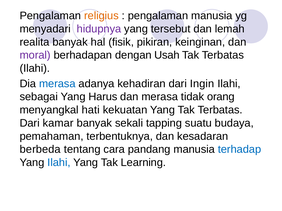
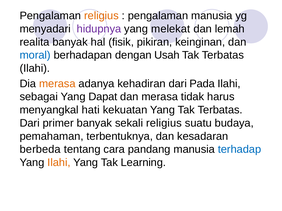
tersebut: tersebut -> melekat
moral colour: purple -> blue
merasa at (57, 84) colour: blue -> orange
Ingin: Ingin -> Pada
Harus: Harus -> Dapat
orang: orang -> harus
kamar: kamar -> primer
sekali tapping: tapping -> religius
Ilahi at (59, 163) colour: blue -> orange
